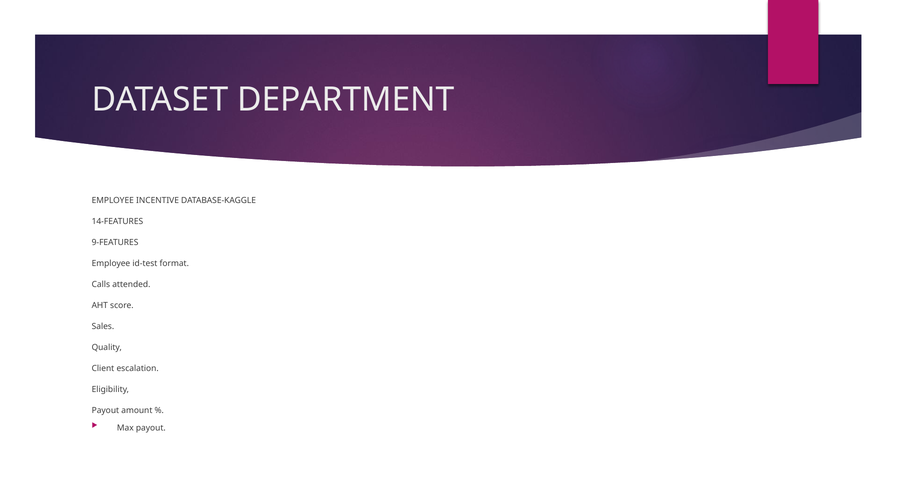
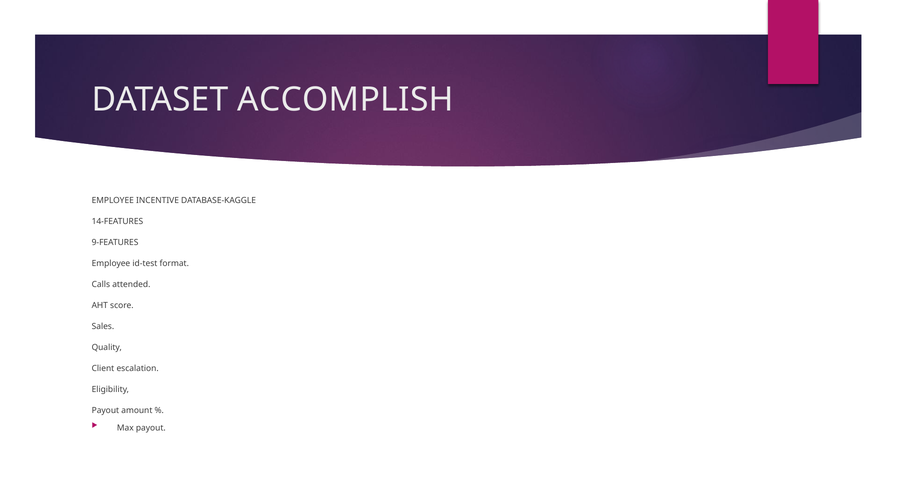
DEPARTMENT: DEPARTMENT -> ACCOMPLISH
